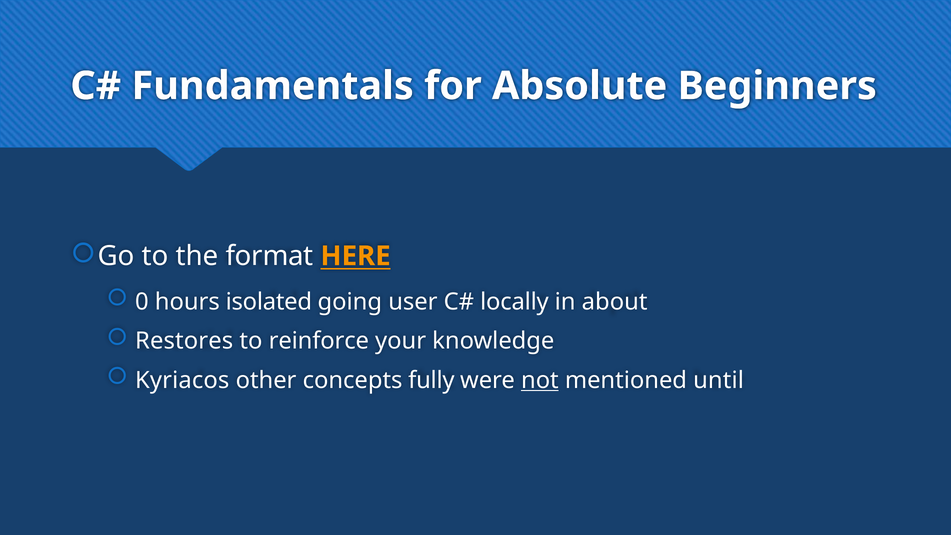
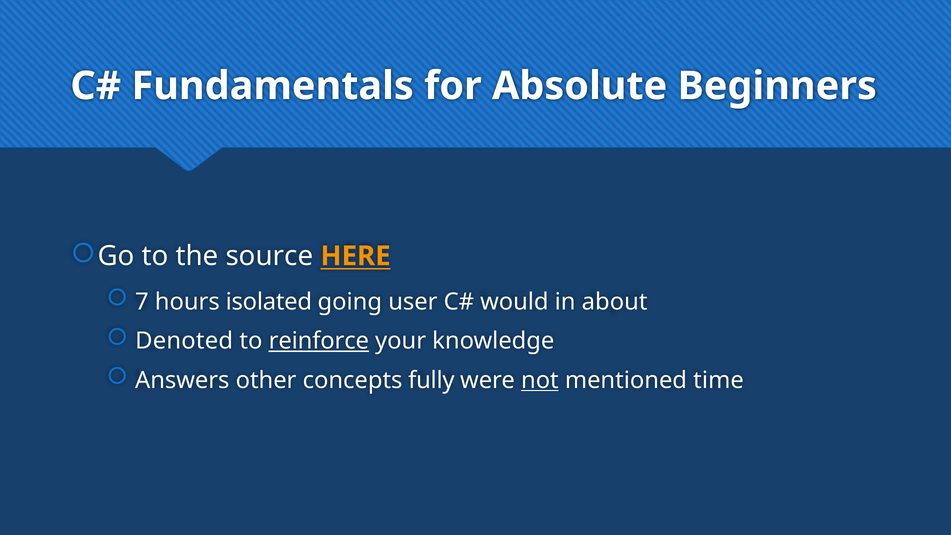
format: format -> source
0: 0 -> 7
locally: locally -> would
Restores: Restores -> Denoted
reinforce underline: none -> present
Kyriacos: Kyriacos -> Answers
until: until -> time
